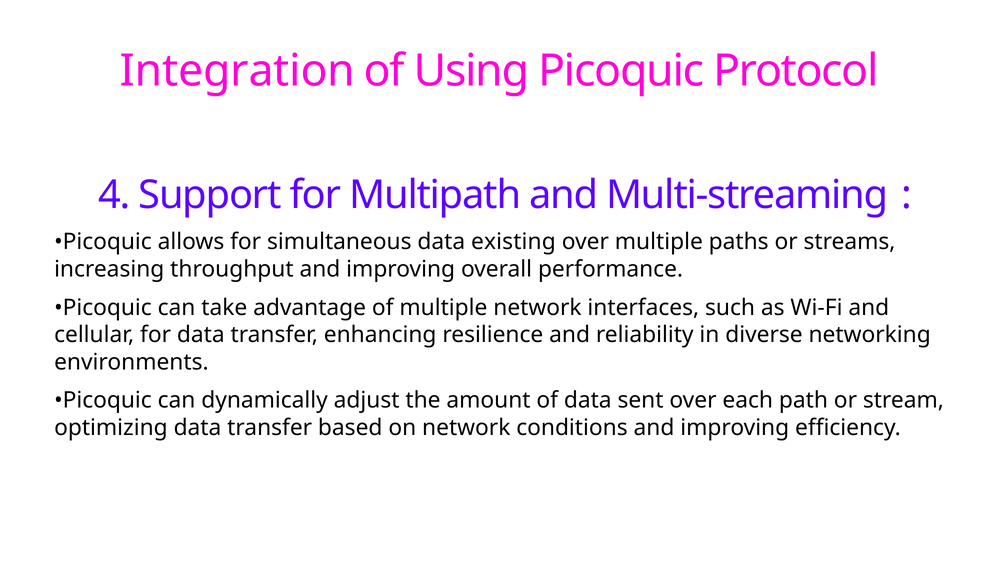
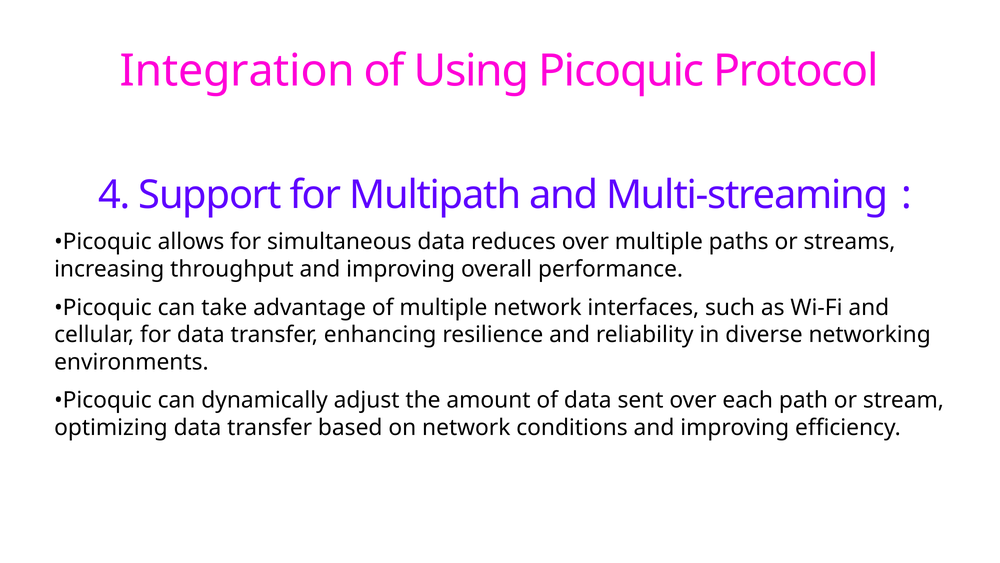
existing: existing -> reduces
